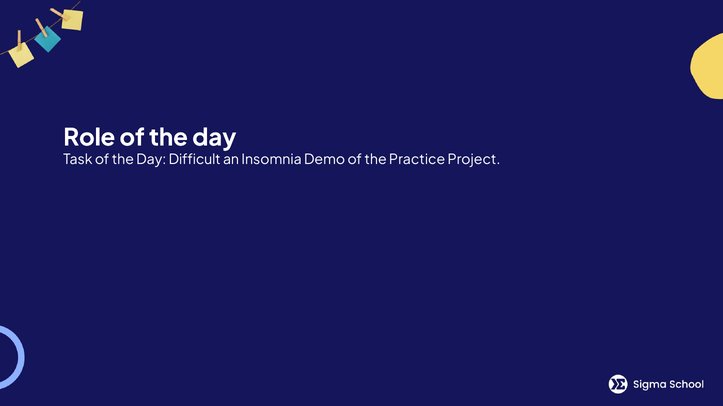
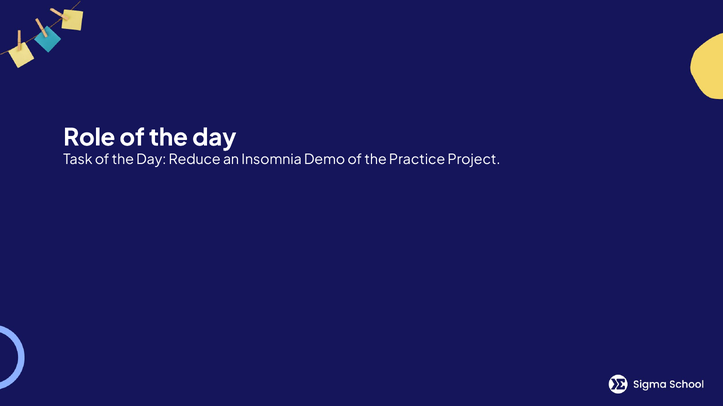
Difficult: Difficult -> Reduce
